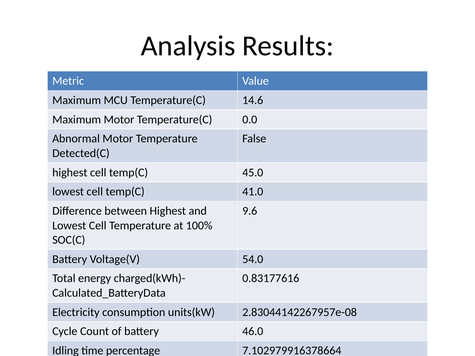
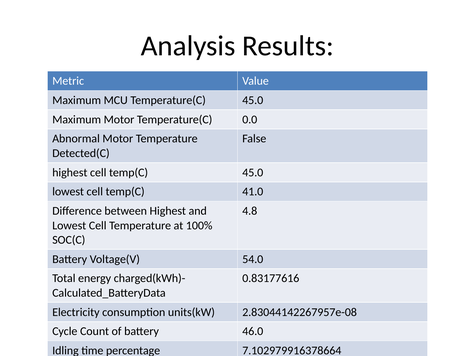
Temperature(C 14.6: 14.6 -> 45.0
9.6: 9.6 -> 4.8
